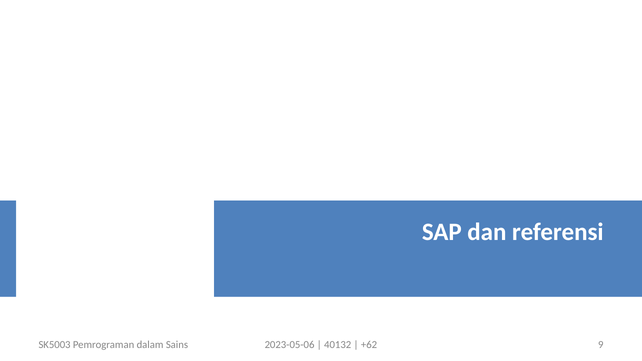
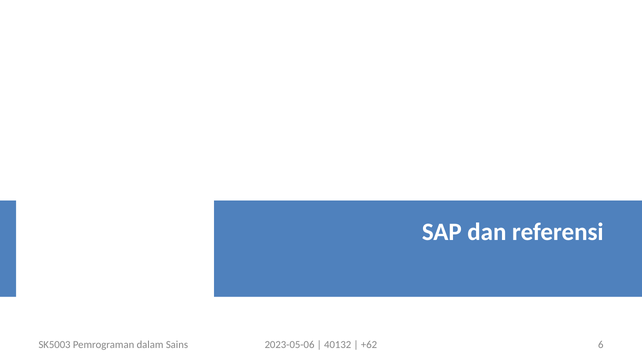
9: 9 -> 6
